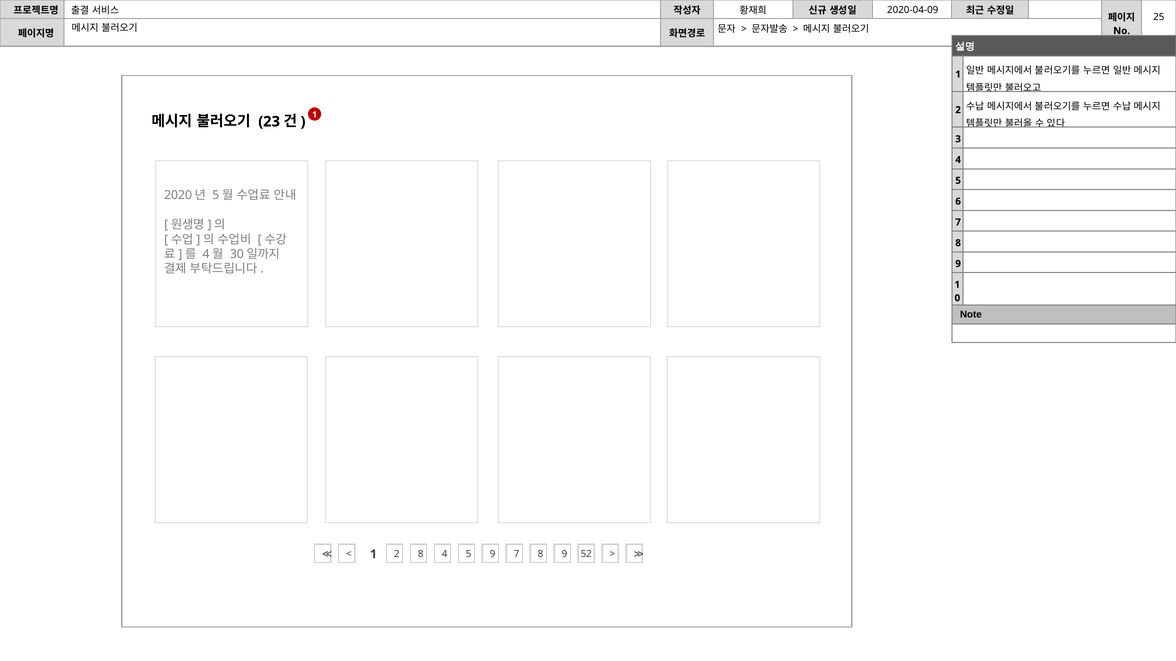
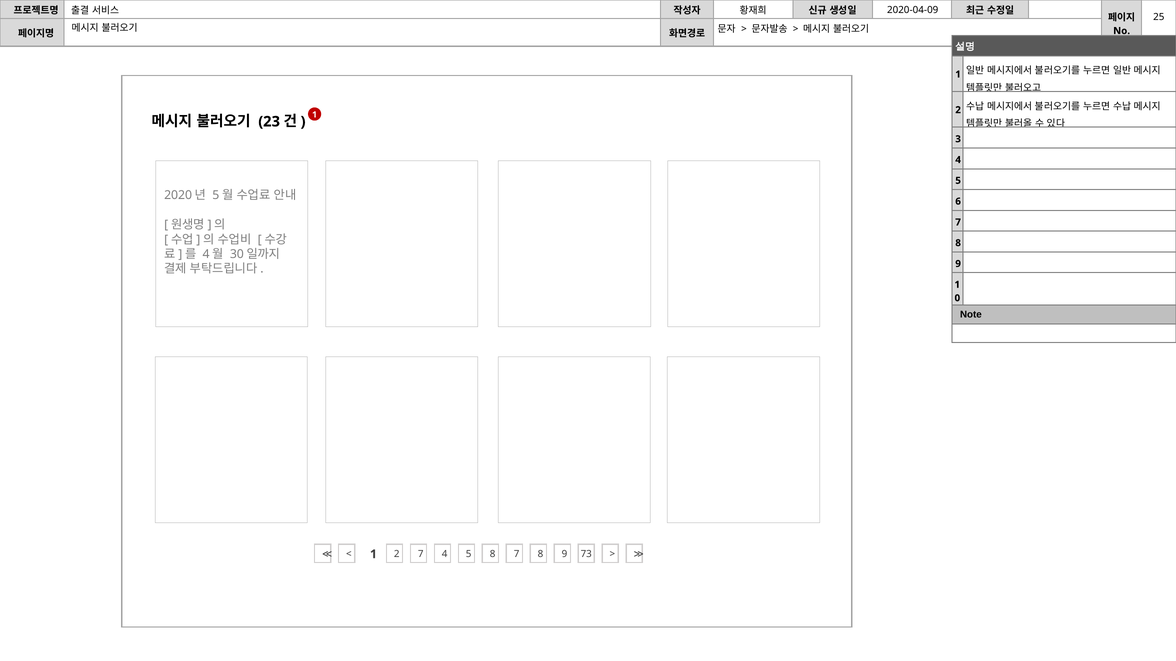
2 8: 8 -> 7
5 9: 9 -> 8
52: 52 -> 73
